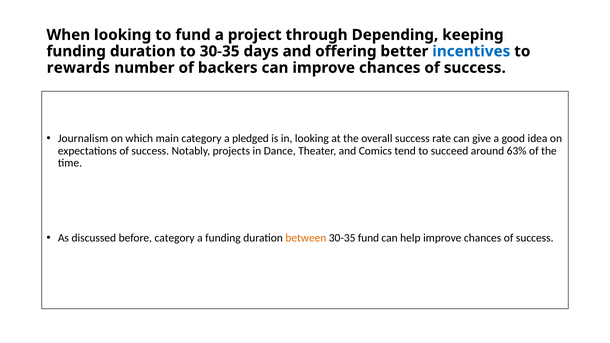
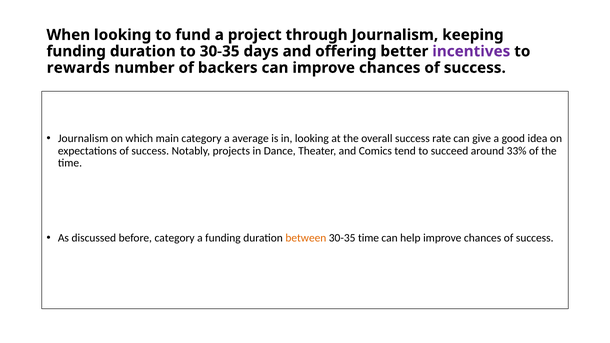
through Depending: Depending -> Journalism
incentives colour: blue -> purple
pledged: pledged -> average
63%: 63% -> 33%
30-35 fund: fund -> time
